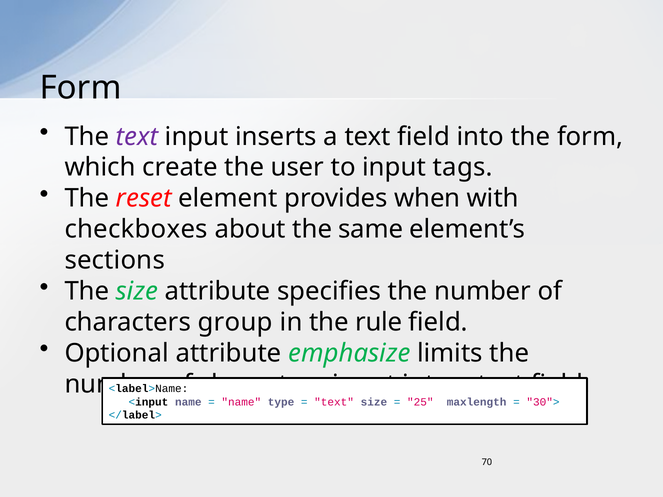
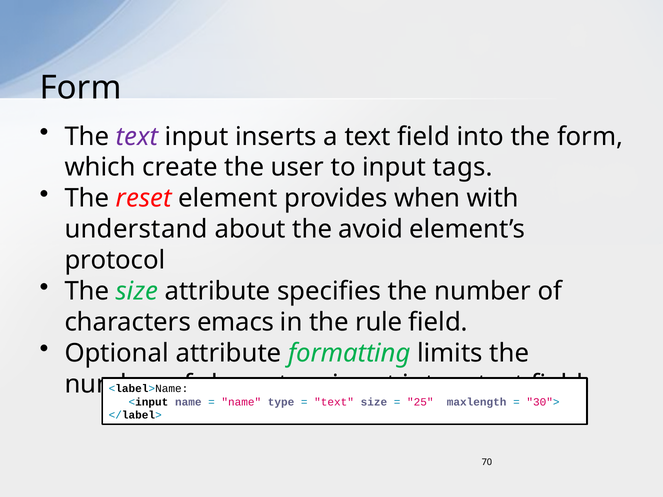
checkboxes: checkboxes -> understand
same: same -> avoid
sections: sections -> protocol
group: group -> emacs
emphasize: emphasize -> formatting
